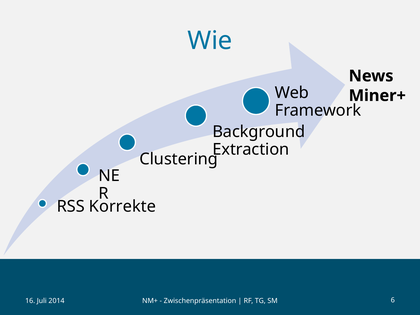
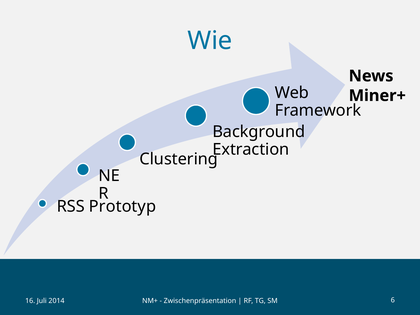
Korrekte: Korrekte -> Prototyp
